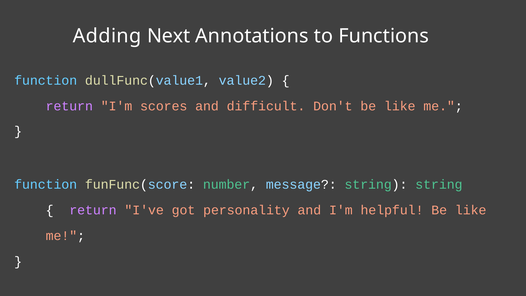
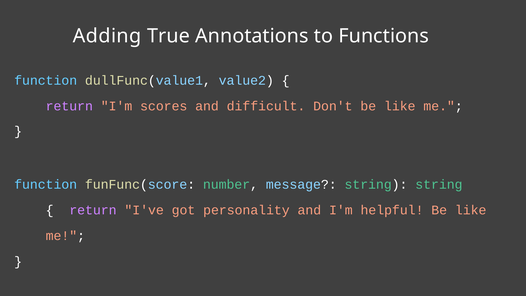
Next: Next -> True
